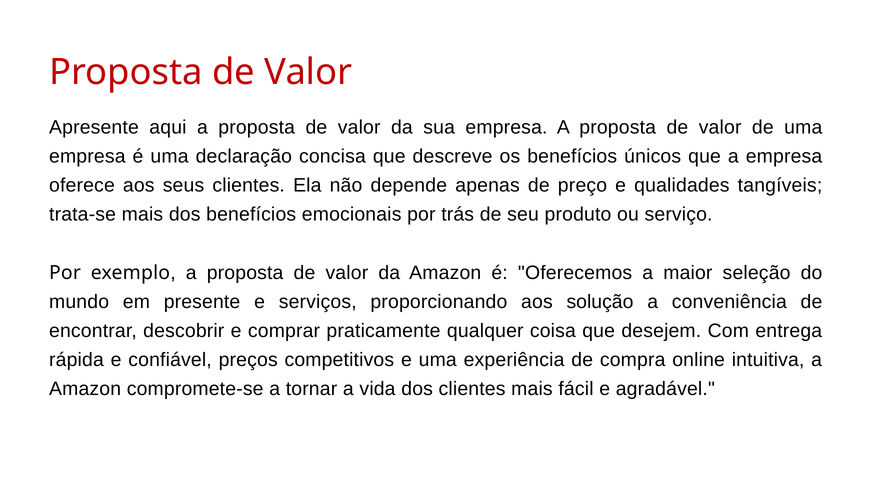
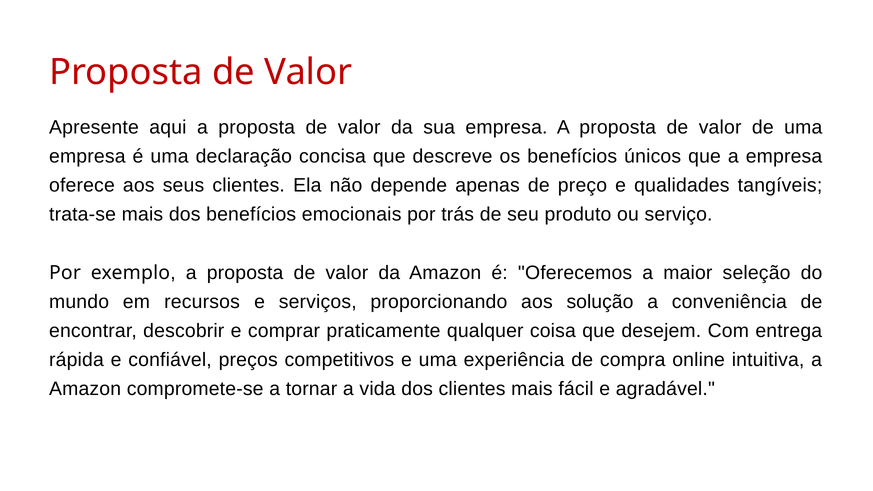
presente: presente -> recursos
